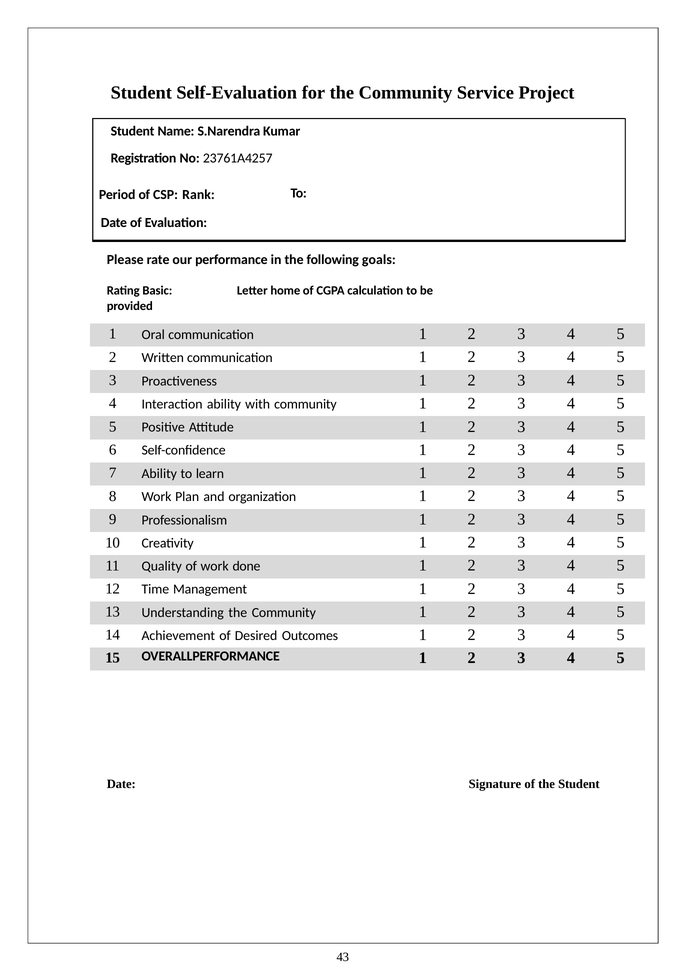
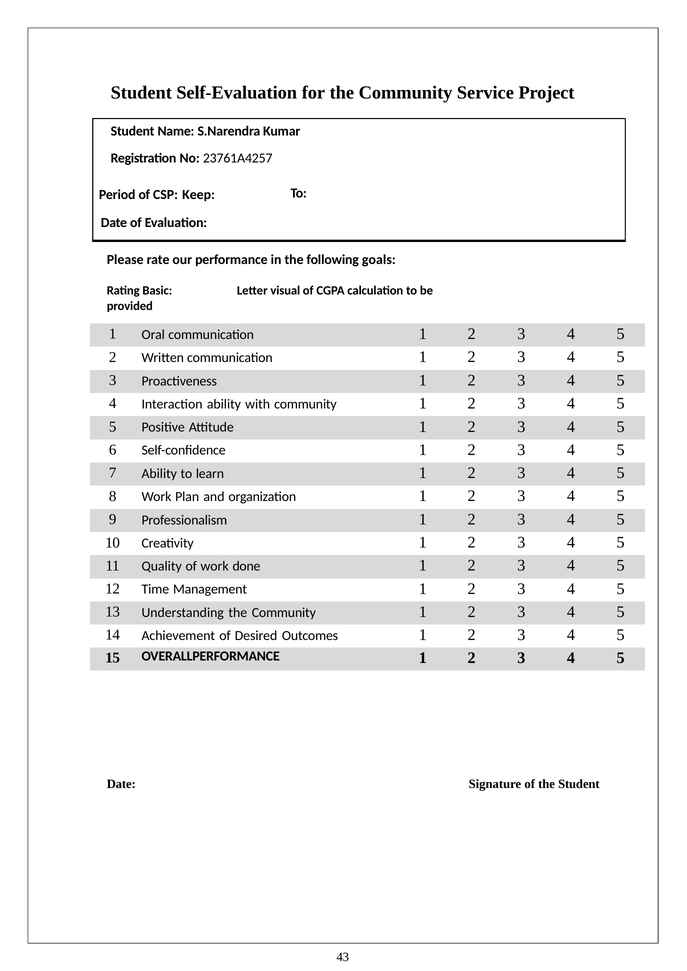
Rank: Rank -> Keep
home: home -> visual
